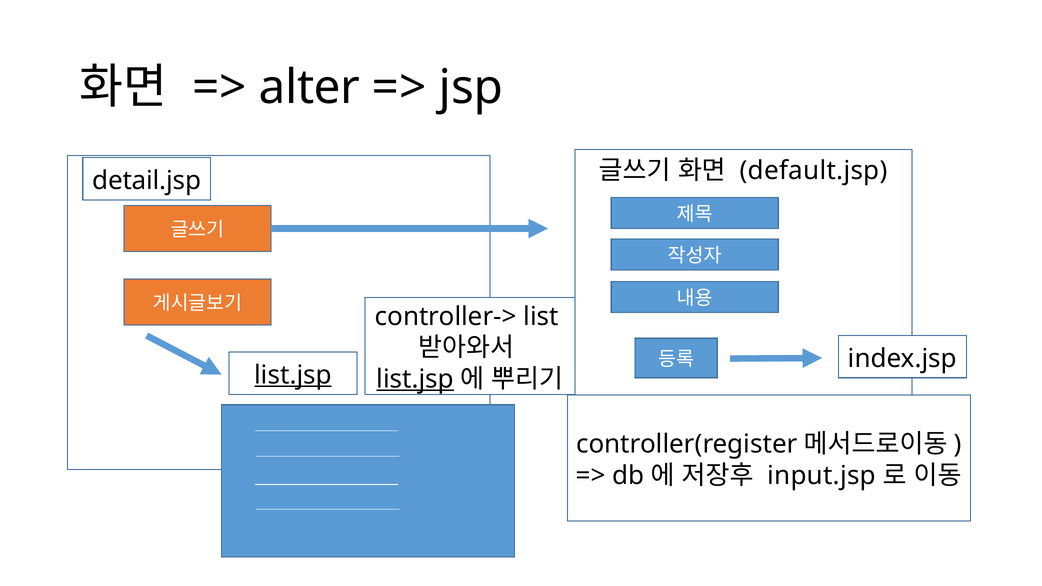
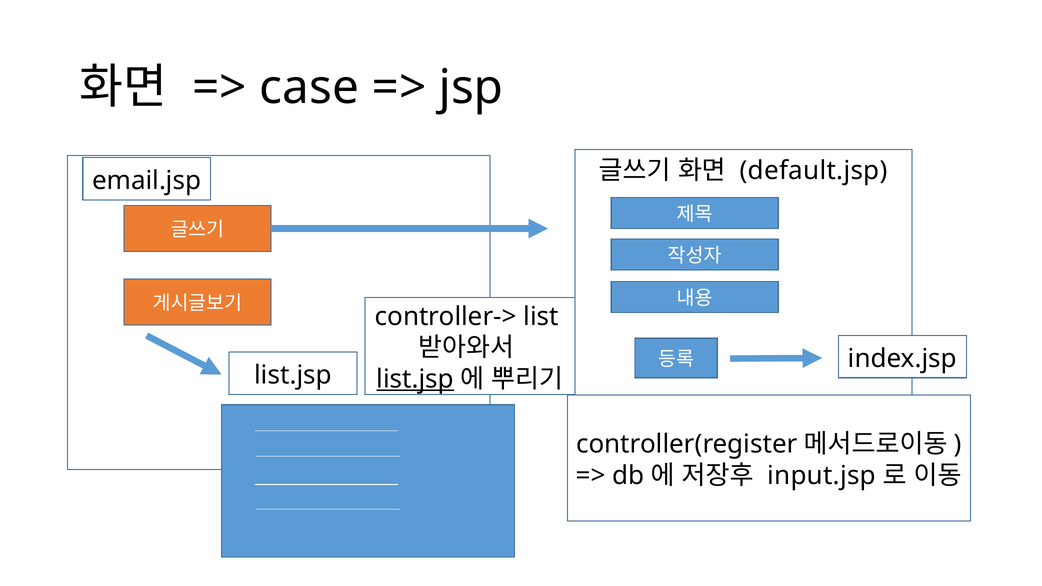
alter: alter -> case
detail.jsp: detail.jsp -> email.jsp
list.jsp at (293, 375) underline: present -> none
